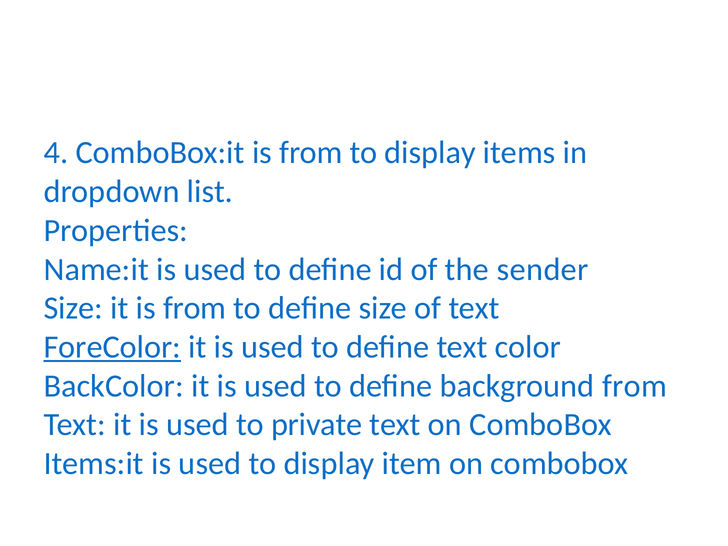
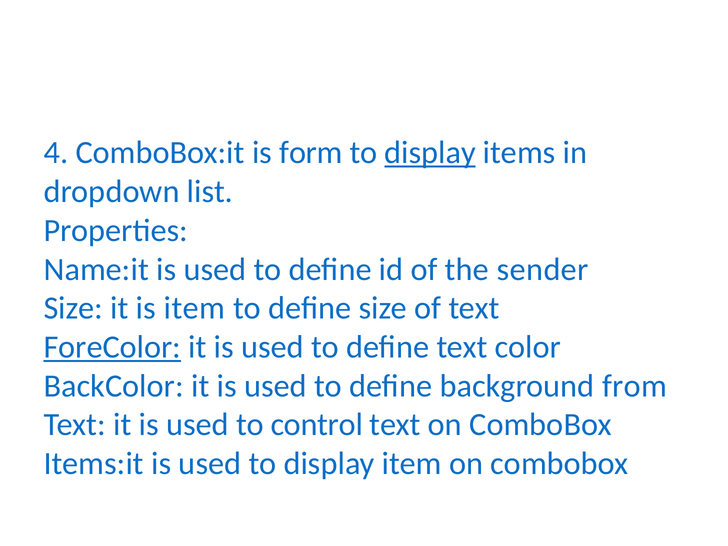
ComboBox:it is from: from -> form
display at (430, 153) underline: none -> present
it is from: from -> item
private: private -> control
